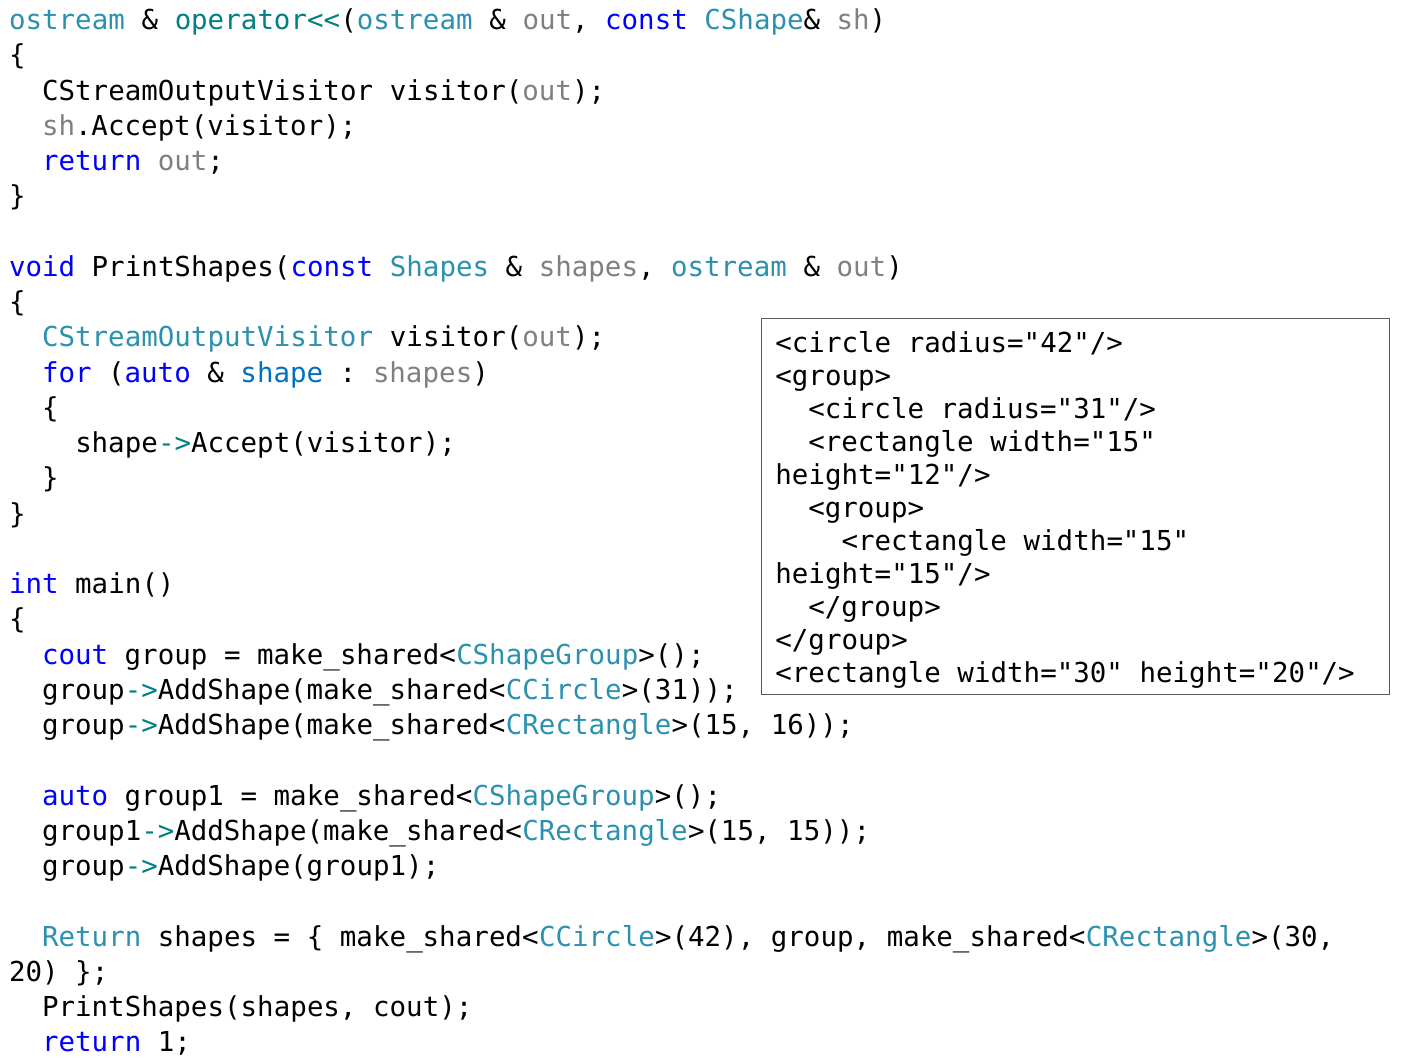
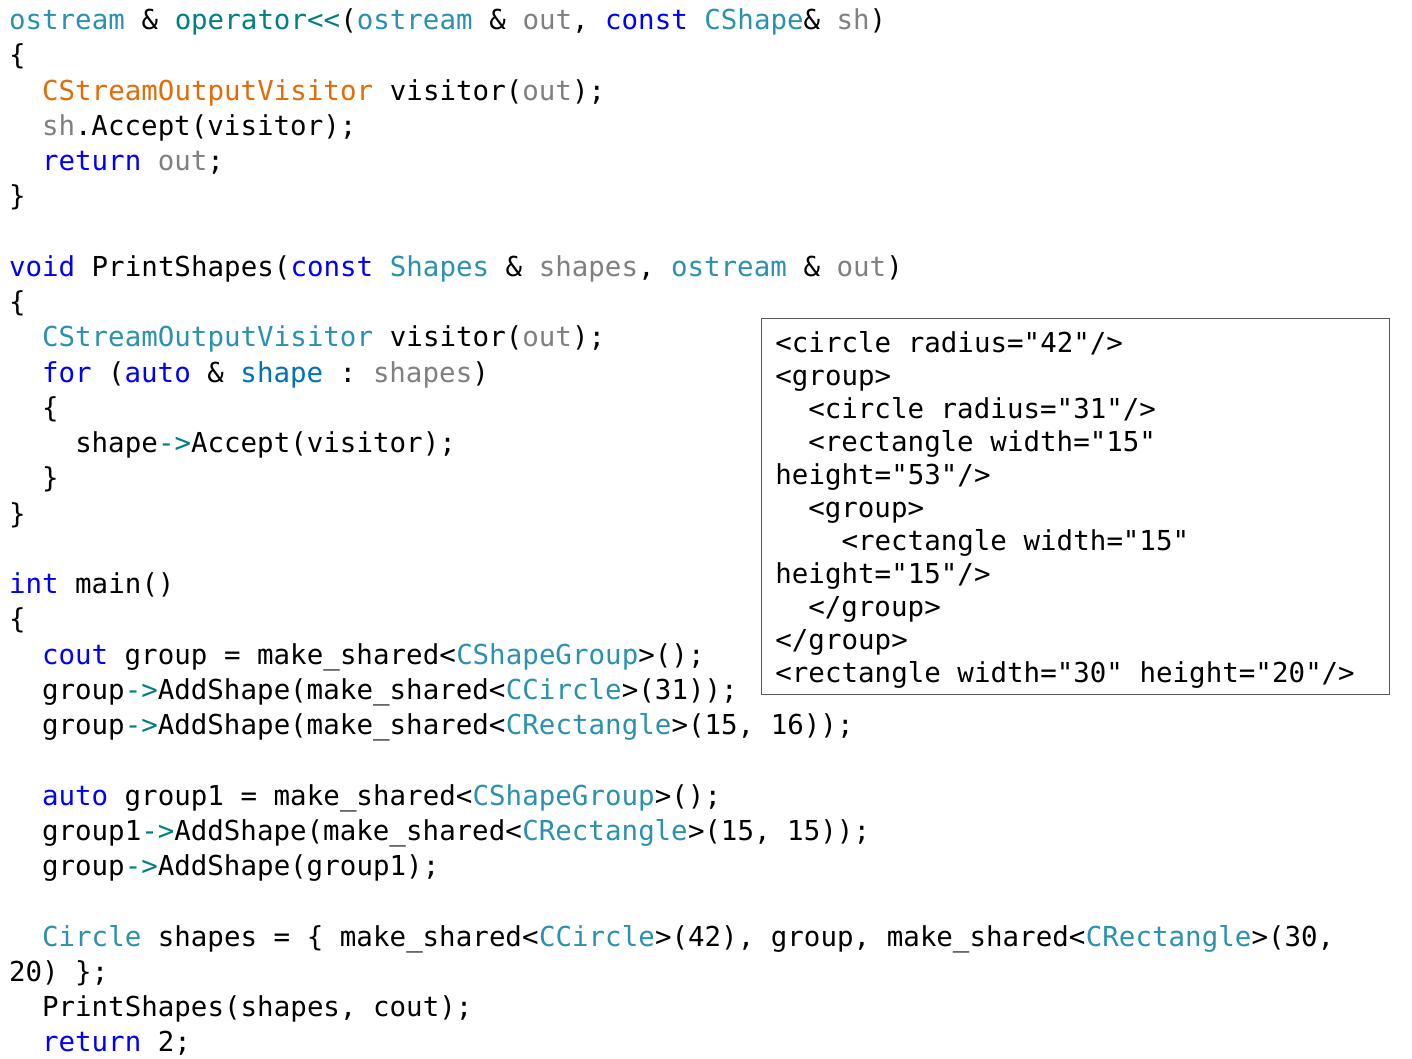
CStreamOutputVisitor at (208, 91) colour: black -> orange
height="12"/>: height="12"/> -> height="53"/>
Return at (92, 937): Return -> Circle
1: 1 -> 2
